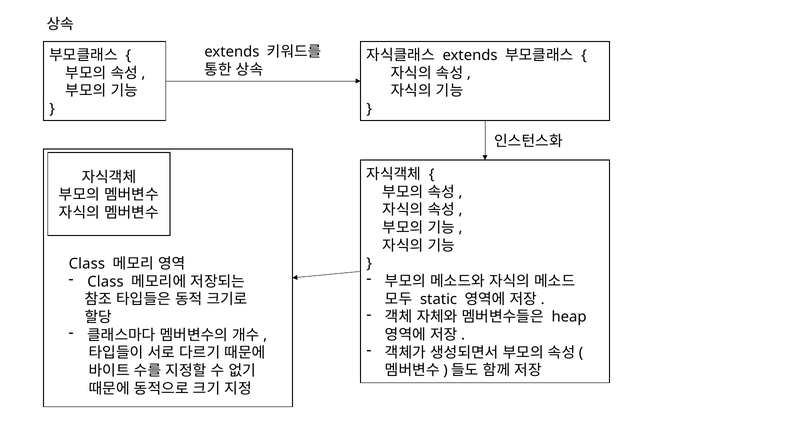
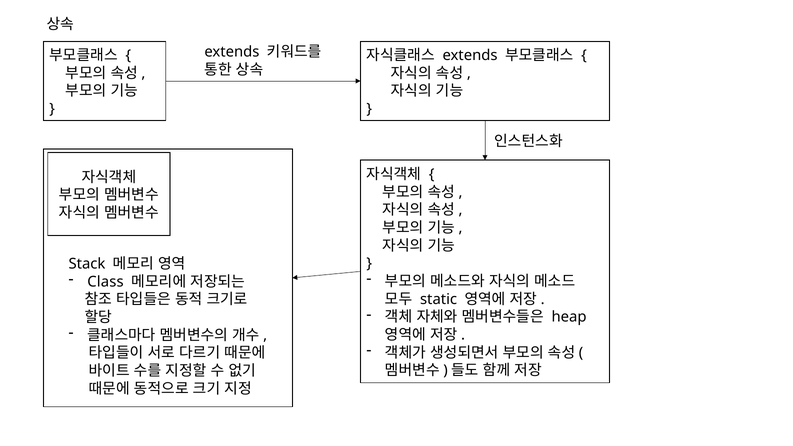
Class at (87, 264): Class -> Stack
